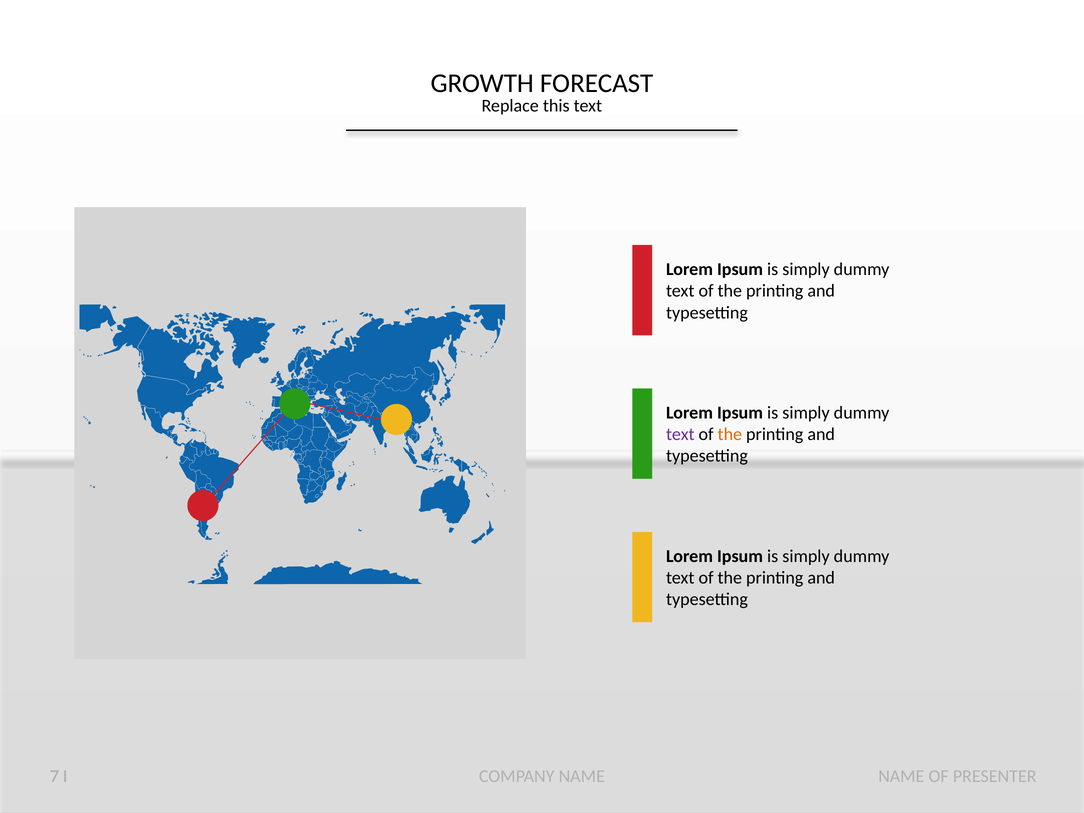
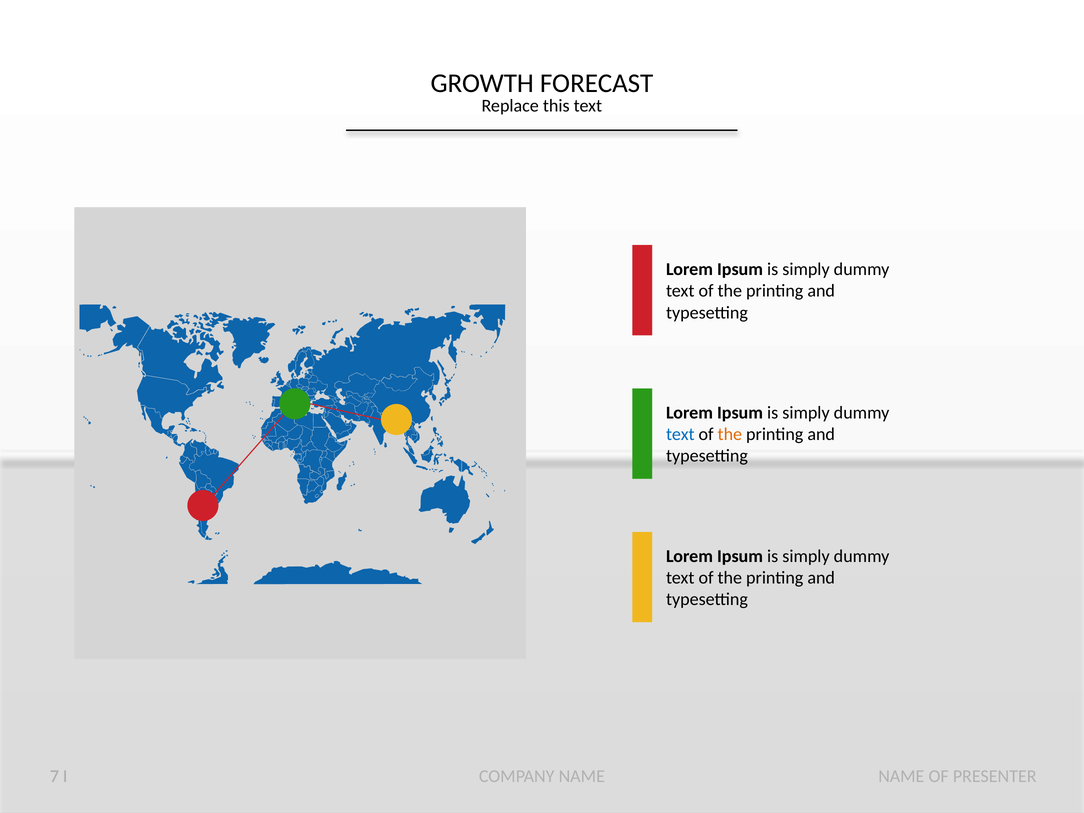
text at (680, 434) colour: purple -> blue
